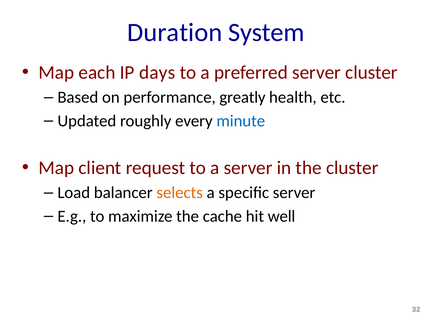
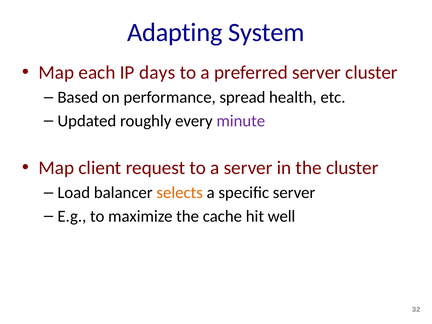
Duration: Duration -> Adapting
greatly: greatly -> spread
minute colour: blue -> purple
